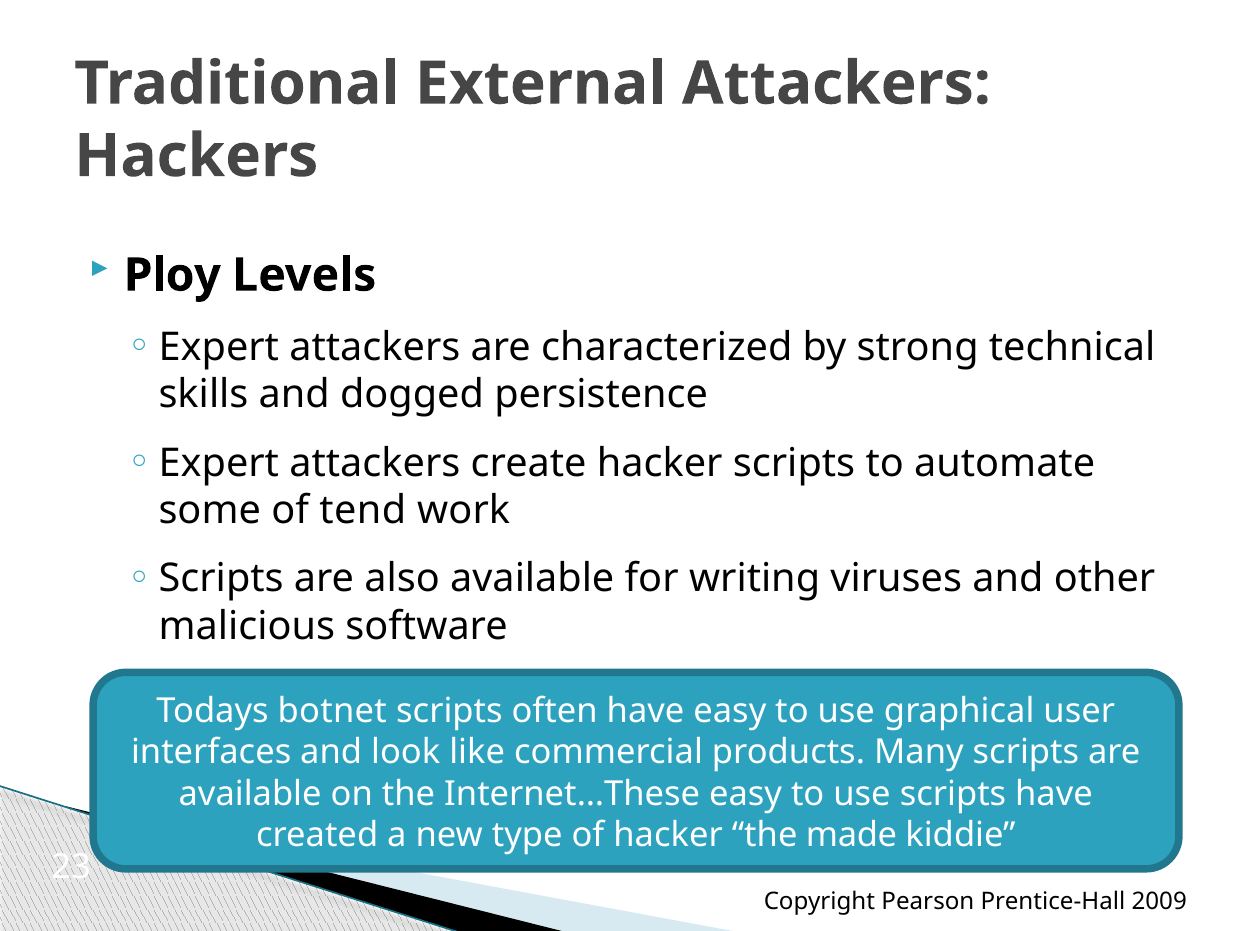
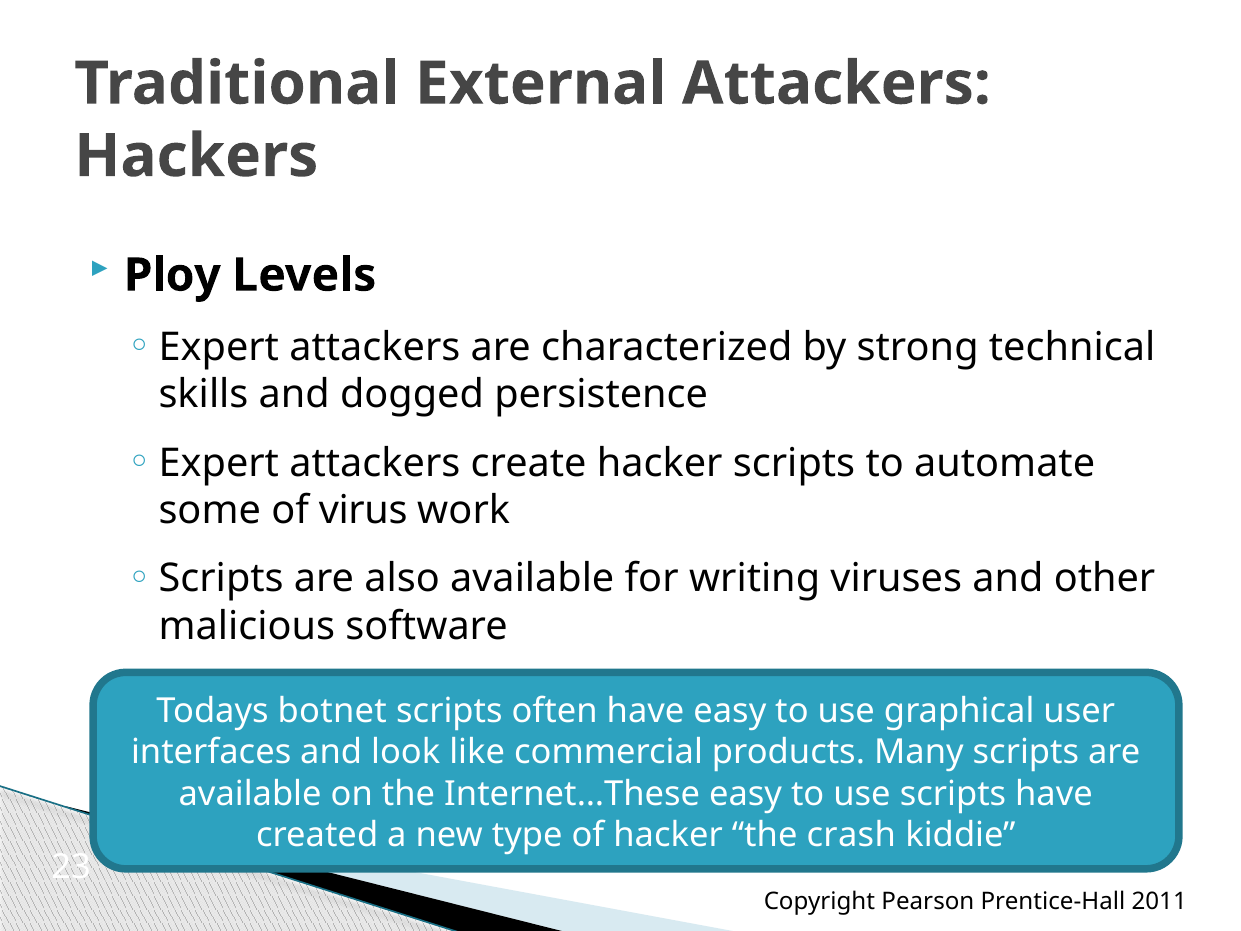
tend: tend -> virus
made: made -> crash
2009: 2009 -> 2011
